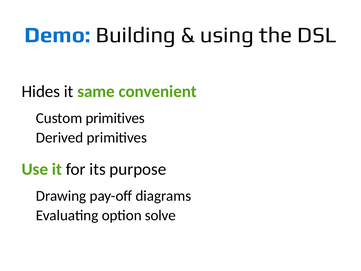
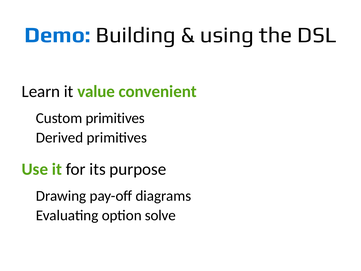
Hides: Hides -> Learn
same: same -> value
